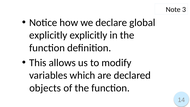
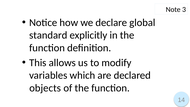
explicitly at (48, 35): explicitly -> standard
